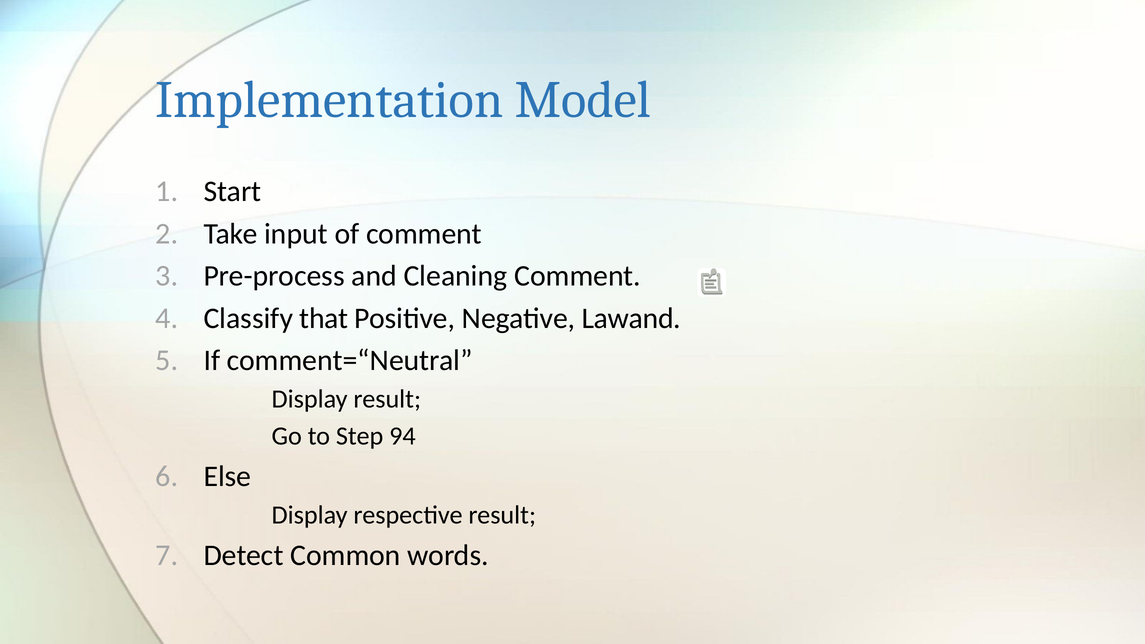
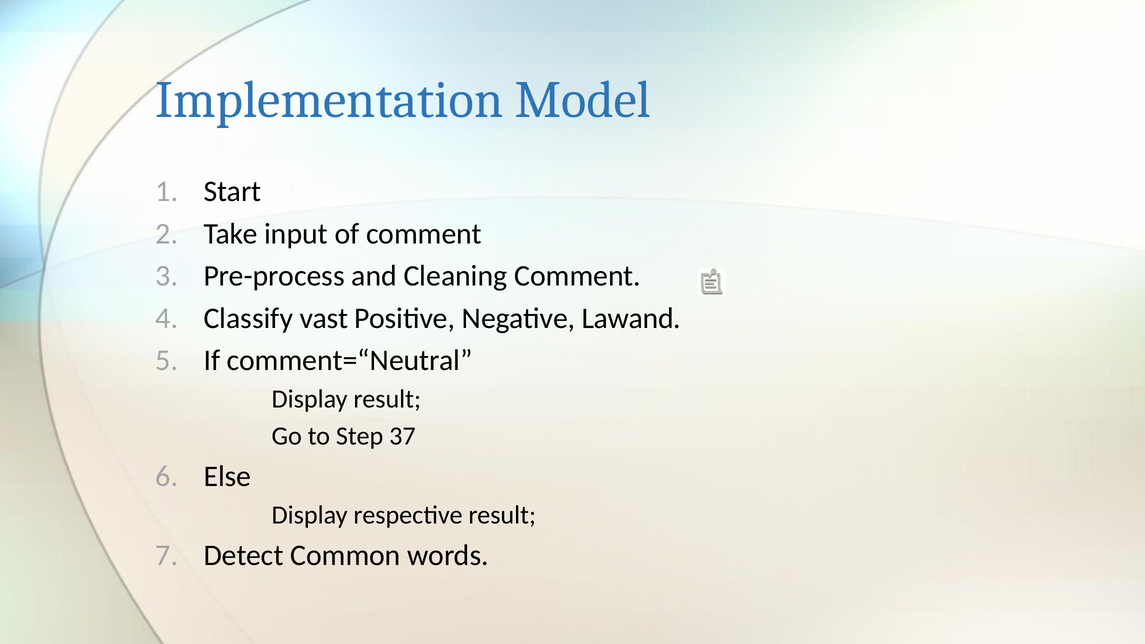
that: that -> vast
94: 94 -> 37
